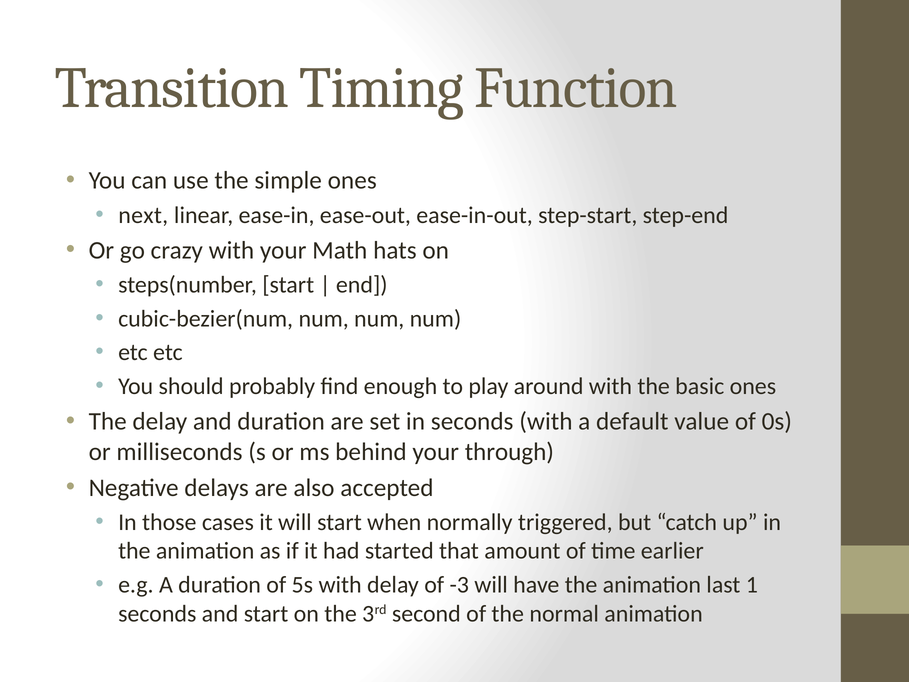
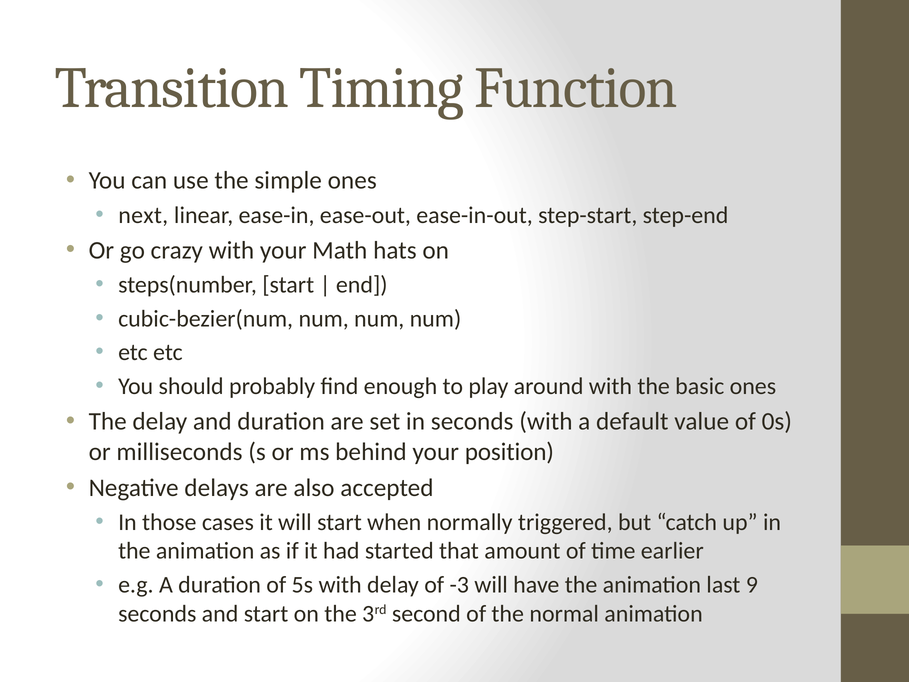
through: through -> position
1: 1 -> 9
